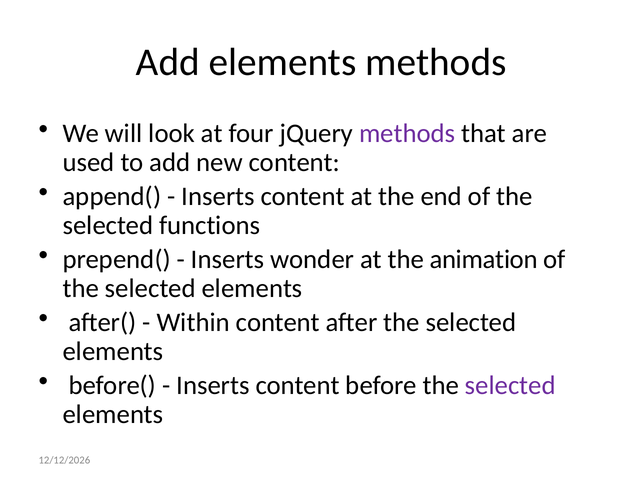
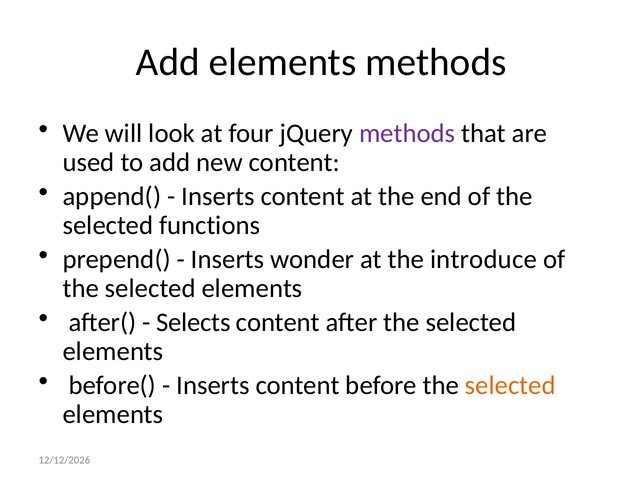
animation: animation -> introduce
Within: Within -> Selects
selected at (510, 386) colour: purple -> orange
